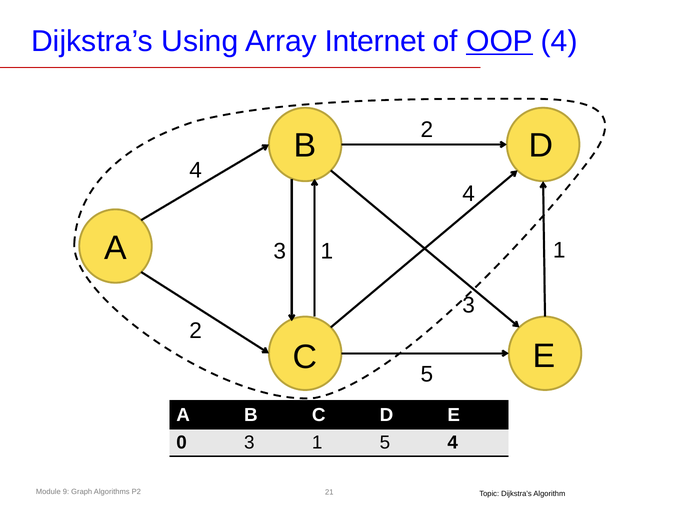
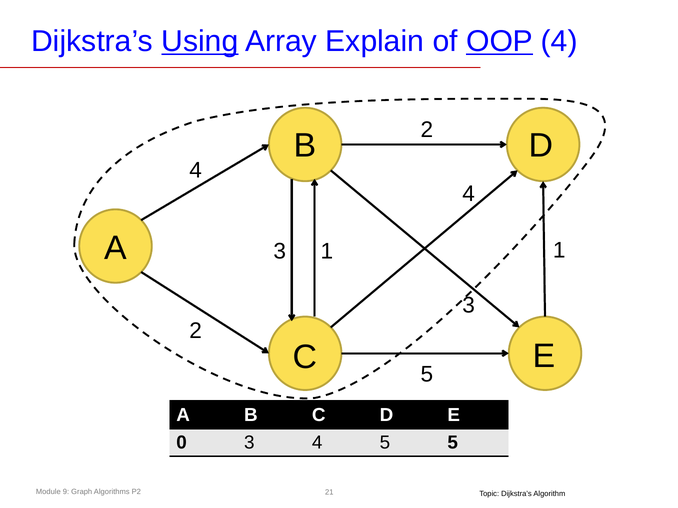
Using underline: none -> present
Internet: Internet -> Explain
0 3 1: 1 -> 4
4 at (453, 443): 4 -> 5
